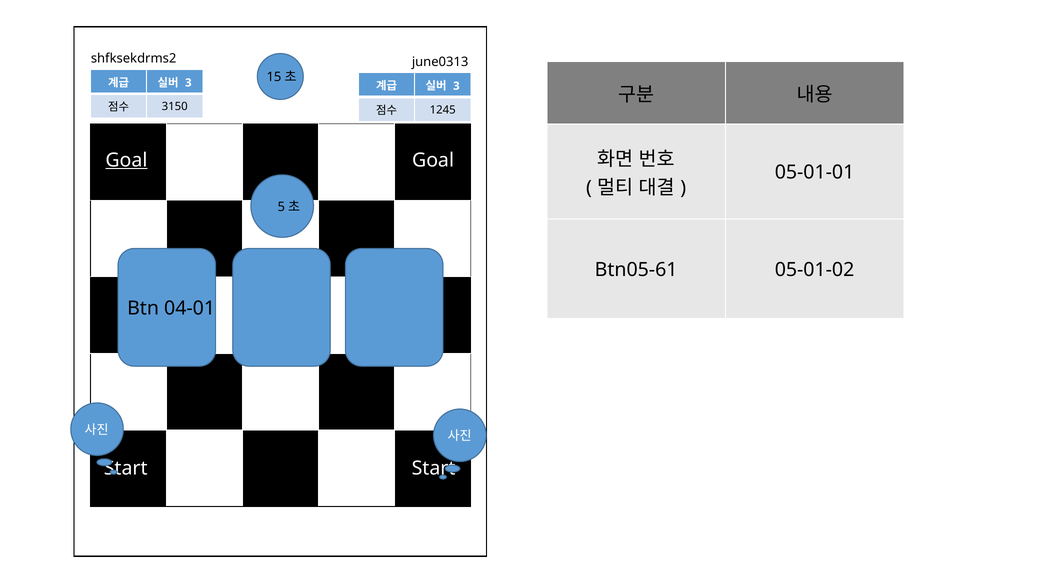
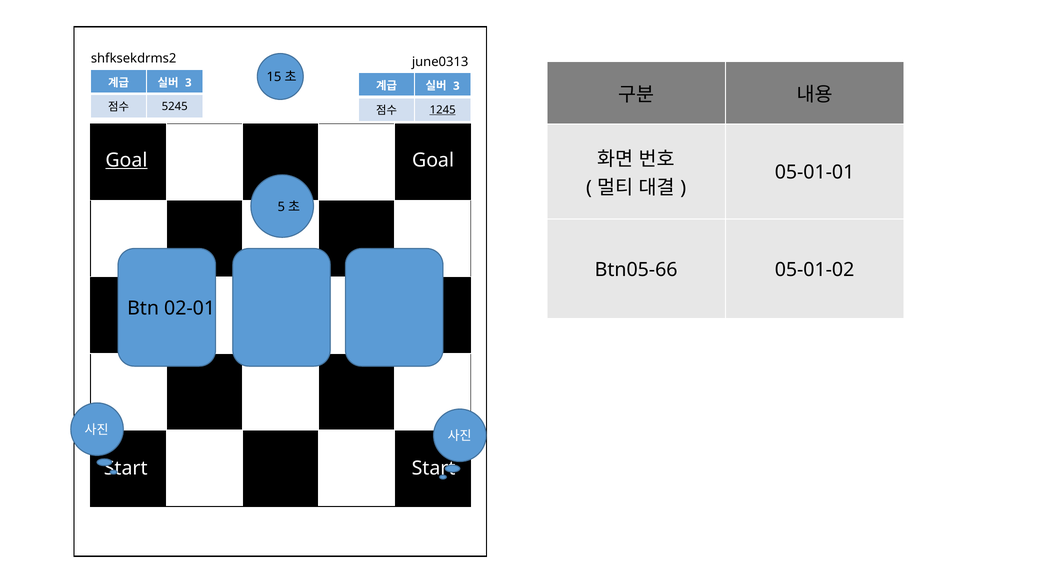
3150: 3150 -> 5245
1245 underline: none -> present
Btn05-61: Btn05-61 -> Btn05-66
04-01: 04-01 -> 02-01
